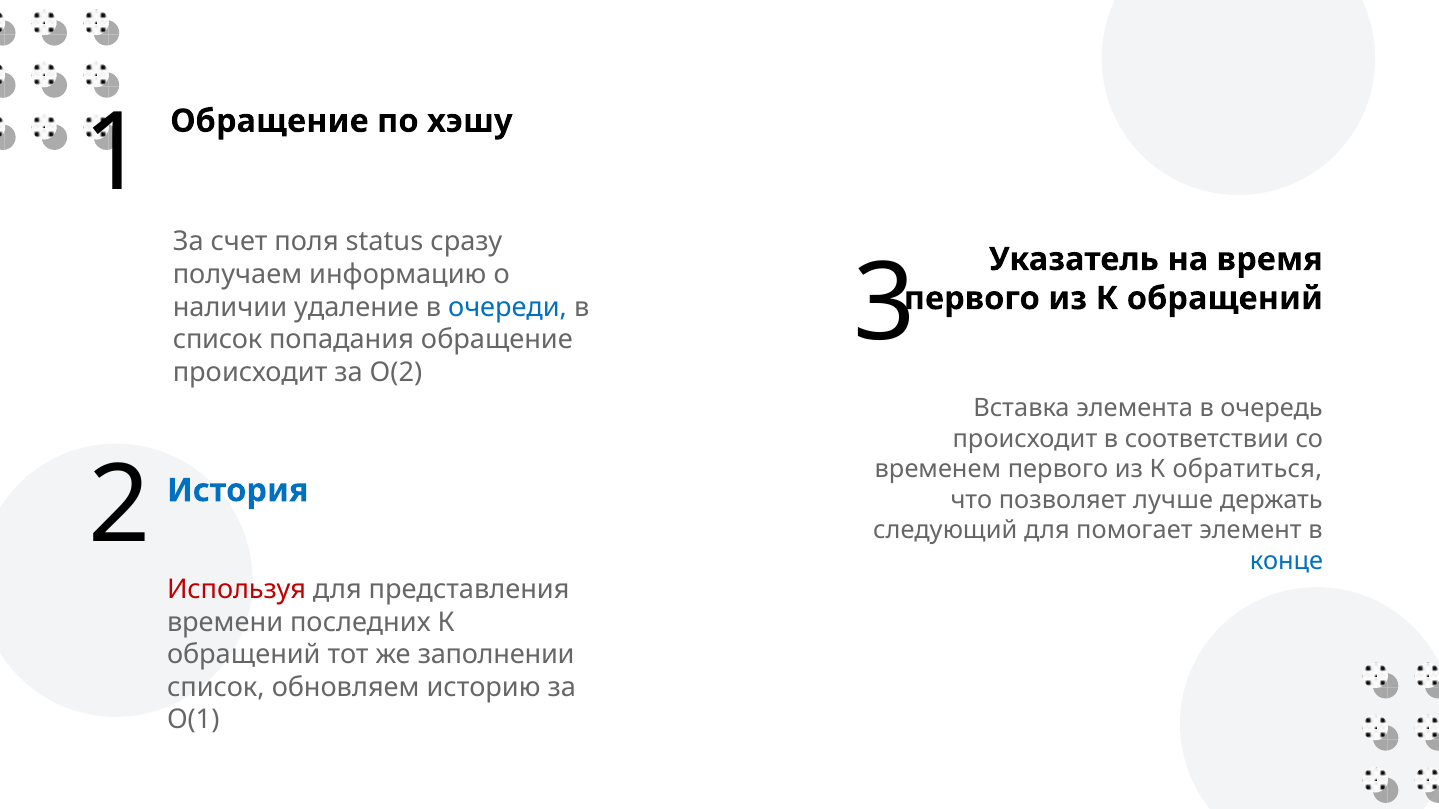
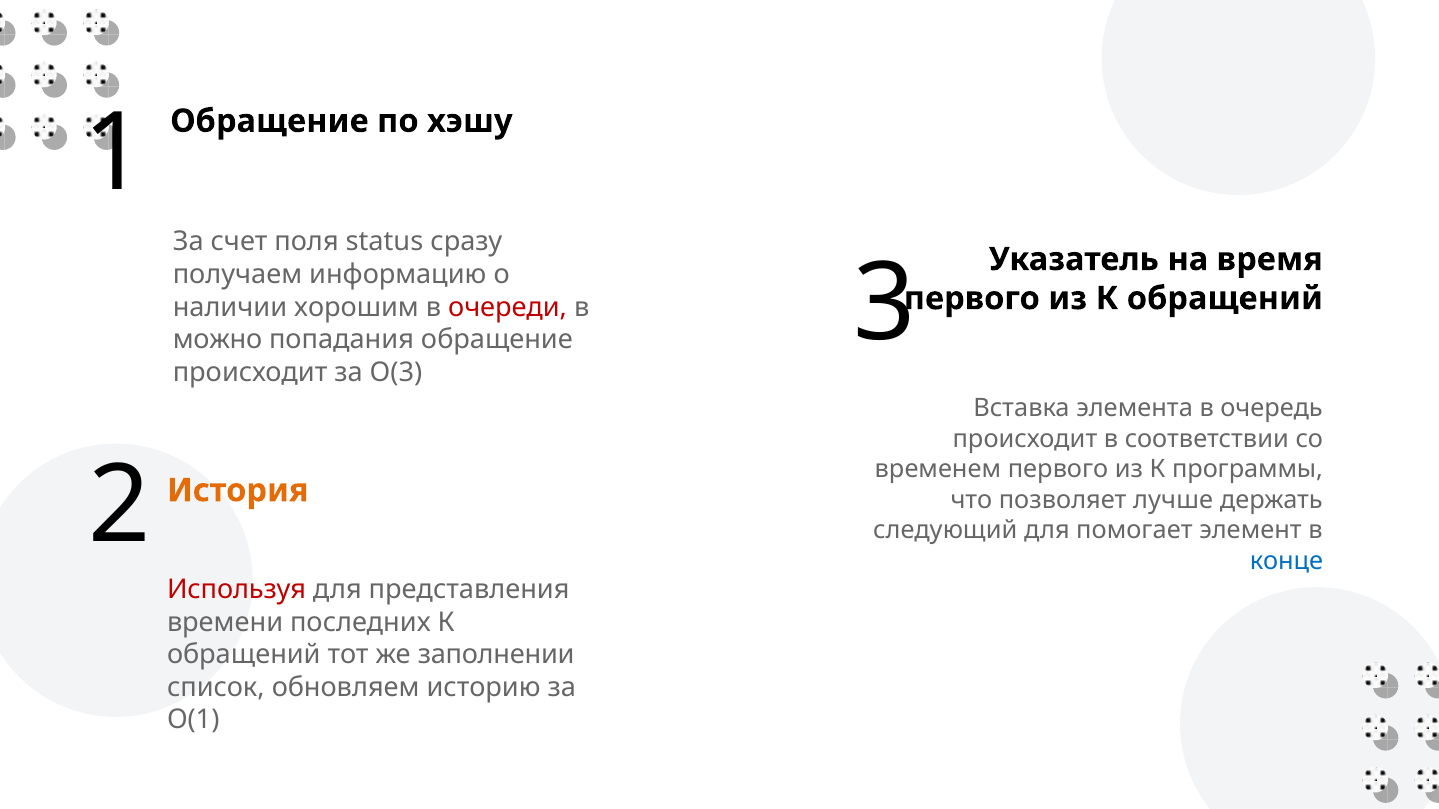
удаление: удаление -> хорошим
очереди colour: blue -> red
список at (218, 340): список -> можно
О(2: О(2 -> О(3
обратиться: обратиться -> программы
История colour: blue -> orange
